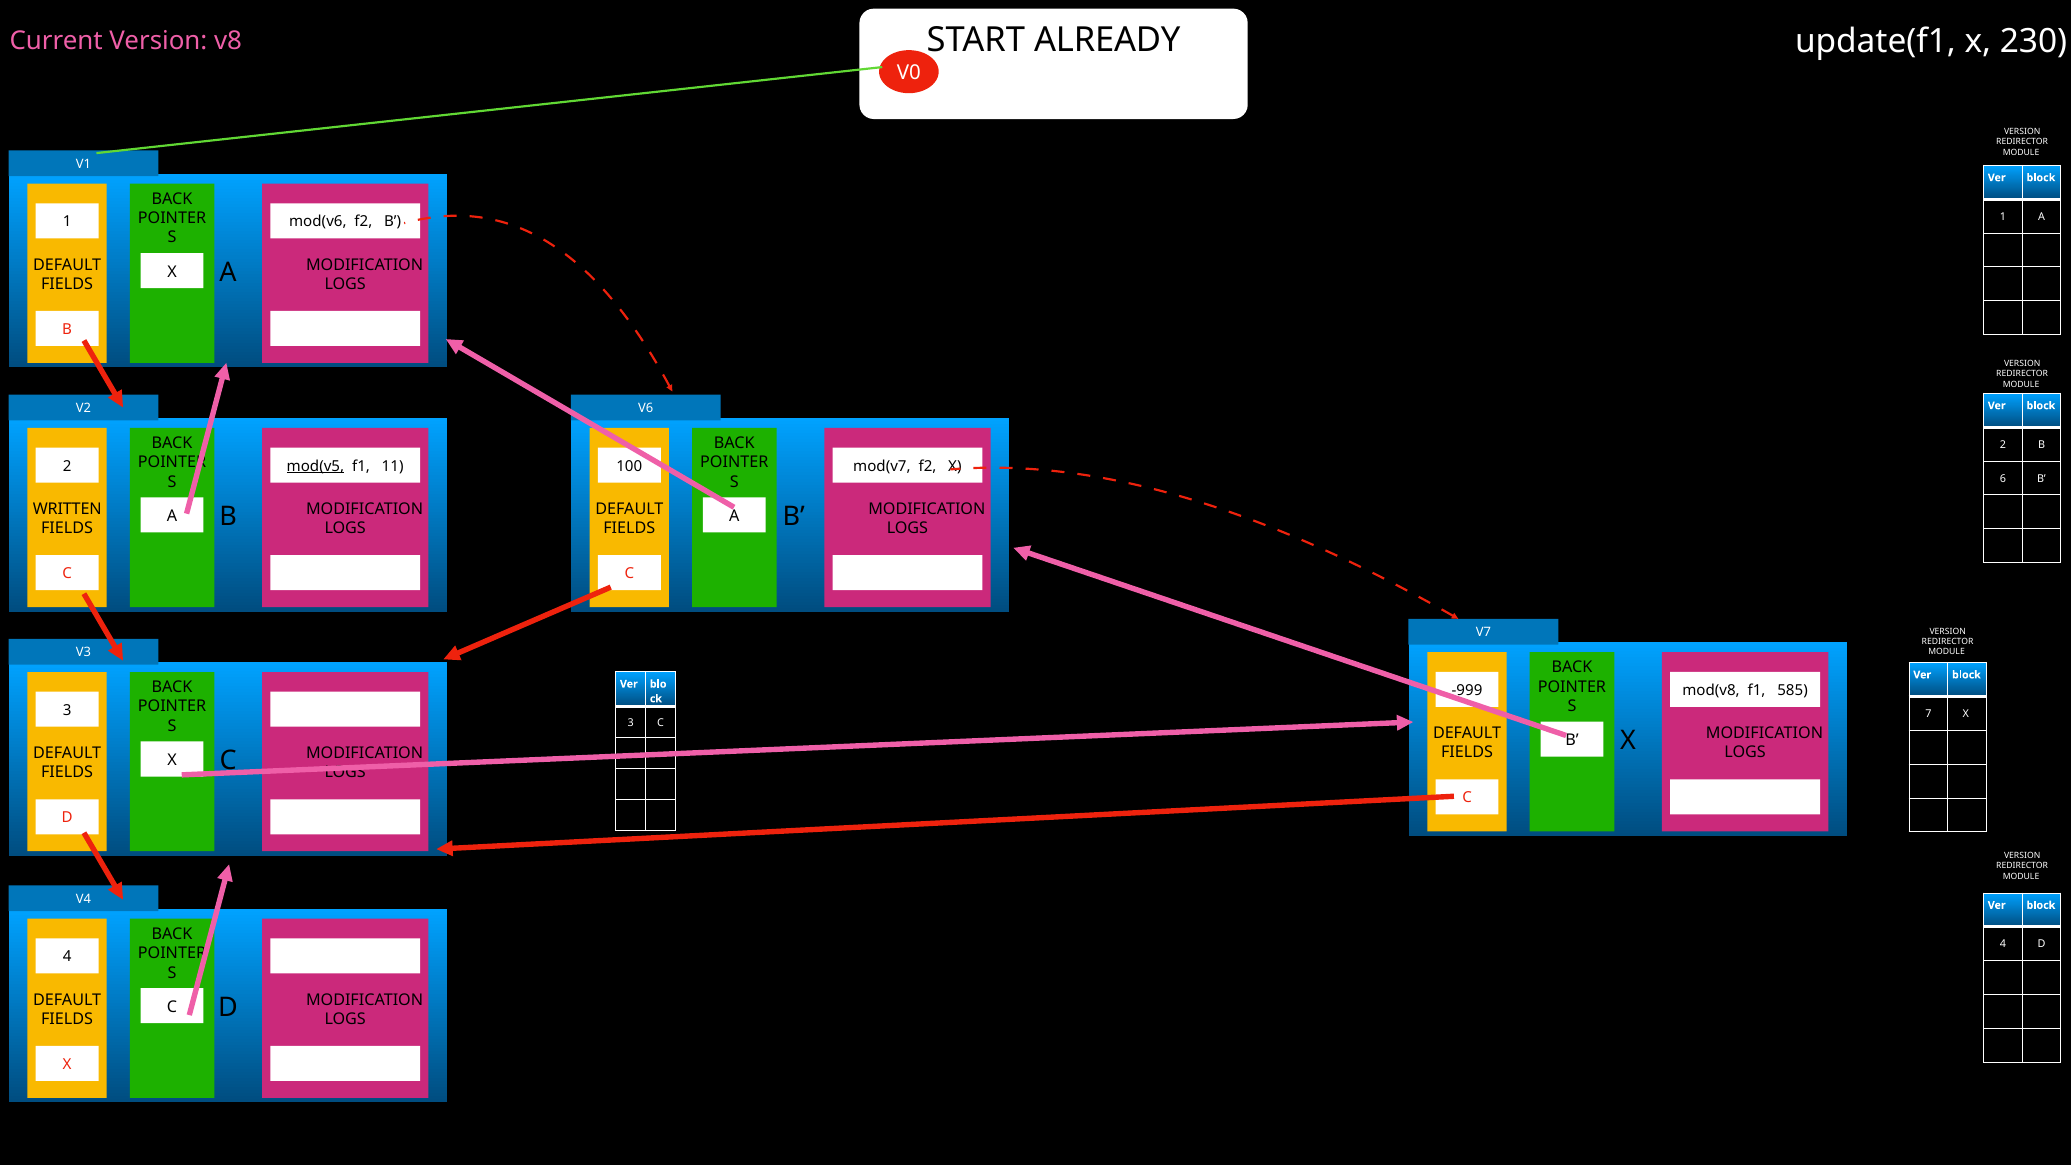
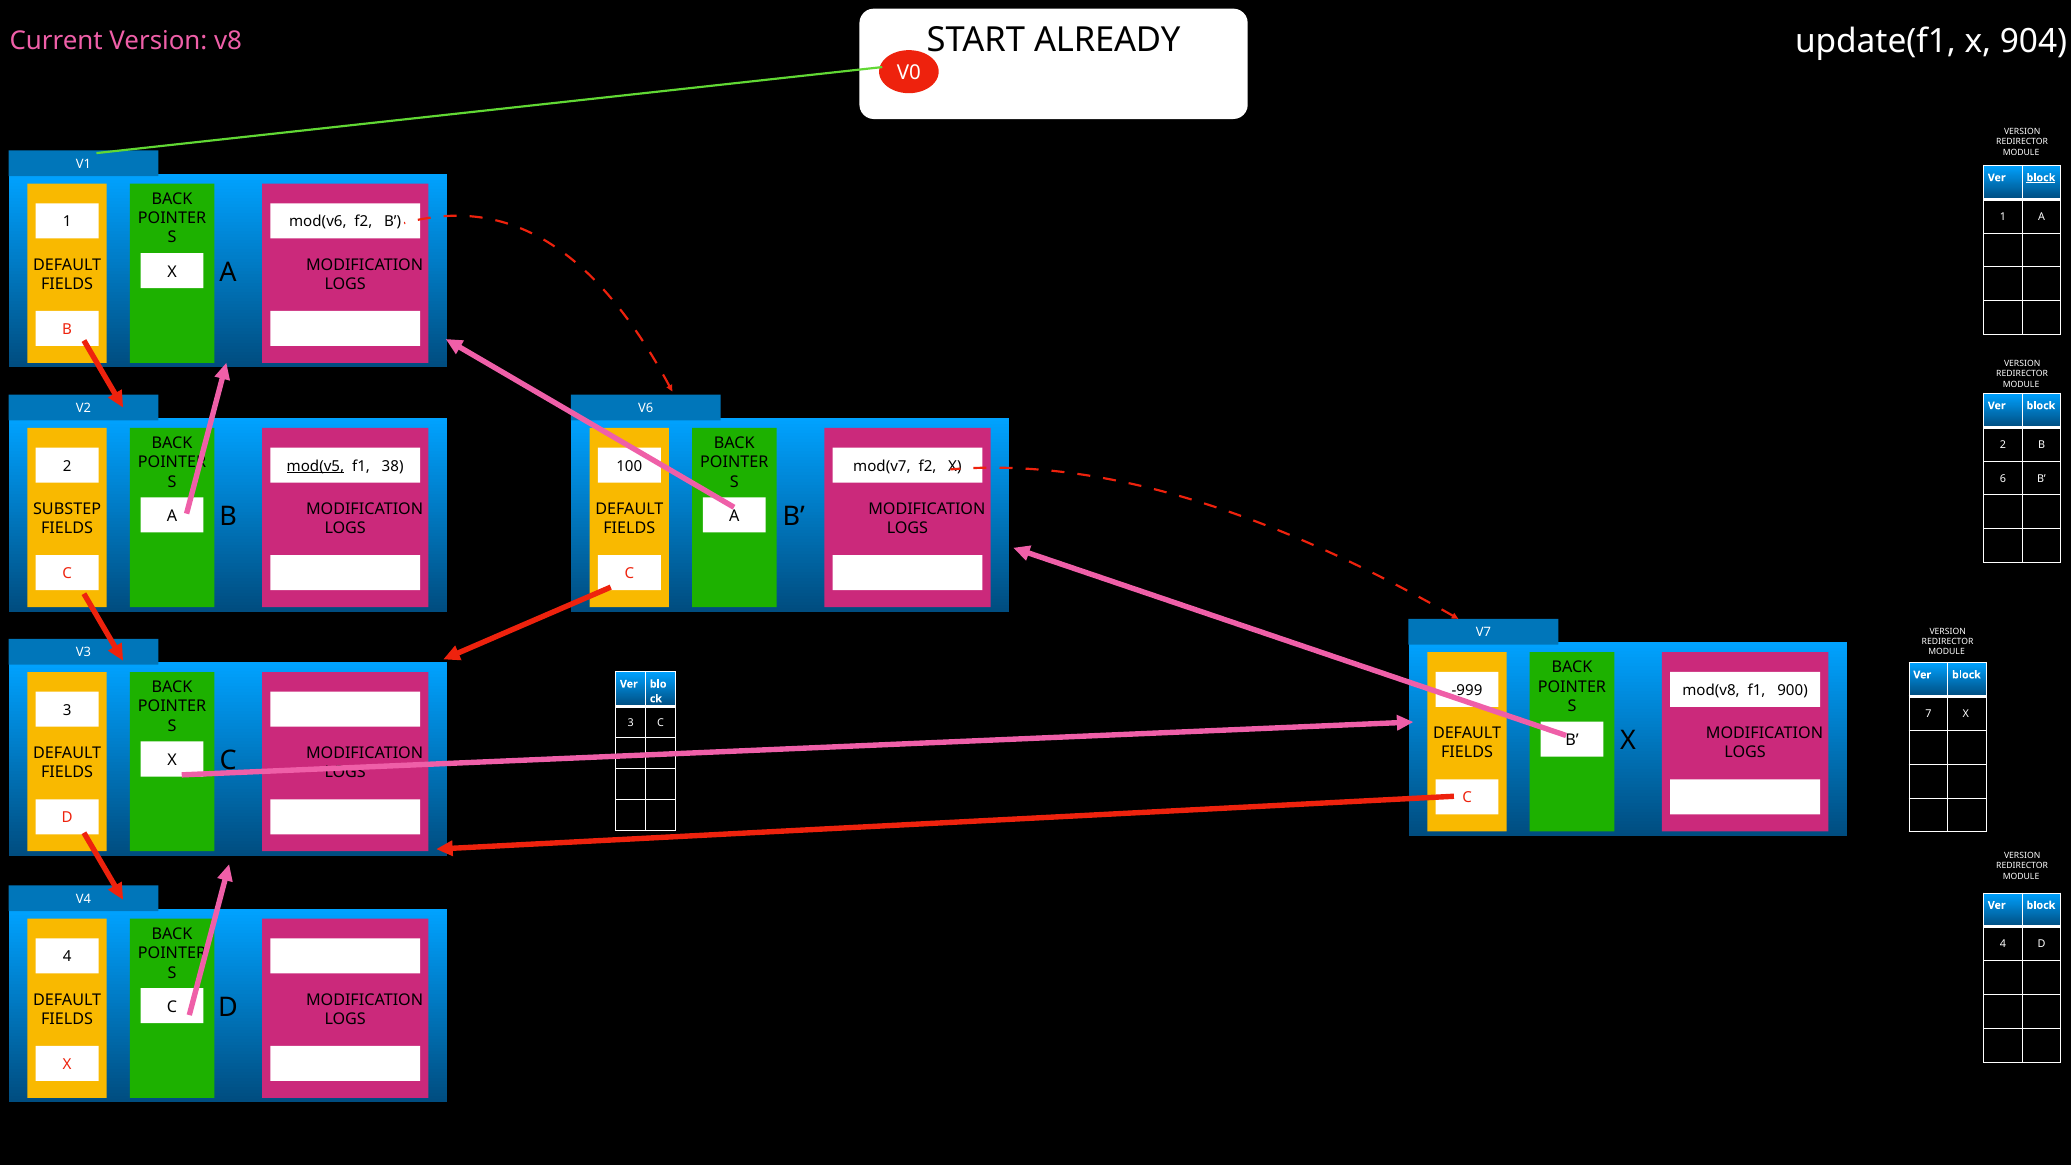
230: 230 -> 904
block at (2041, 178) underline: none -> present
11: 11 -> 38
WRITTEN: WRITTEN -> SUBSTEP
585: 585 -> 900
